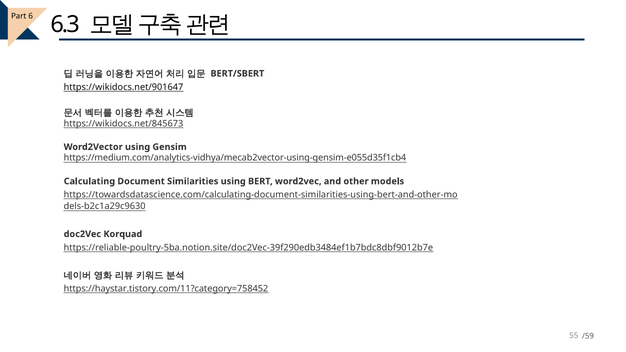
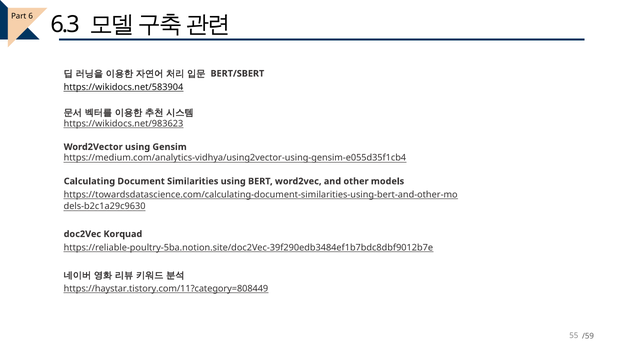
https://wikidocs.net/901647: https://wikidocs.net/901647 -> https://wikidocs.net/583904
https://wikidocs.net/845673: https://wikidocs.net/845673 -> https://wikidocs.net/983623
https://medium.com/analytics-vidhya/mecab2vector-using-gensim-e055d35f1cb4: https://medium.com/analytics-vidhya/mecab2vector-using-gensim-e055d35f1cb4 -> https://medium.com/analytics-vidhya/using2vector-using-gensim-e055d35f1cb4
https://haystar.tistory.com/11?category=758452: https://haystar.tistory.com/11?category=758452 -> https://haystar.tistory.com/11?category=808449
